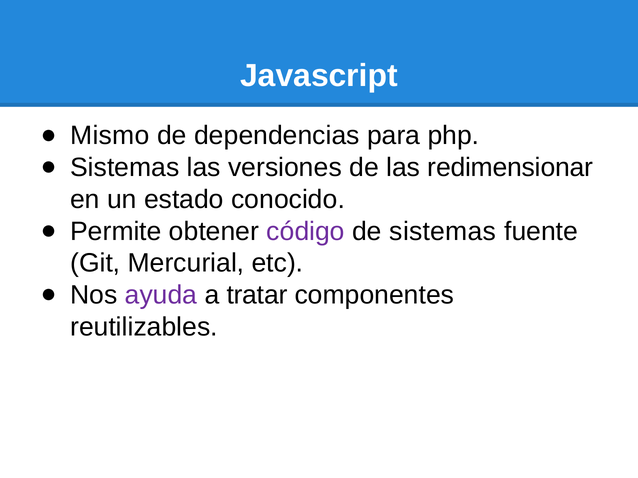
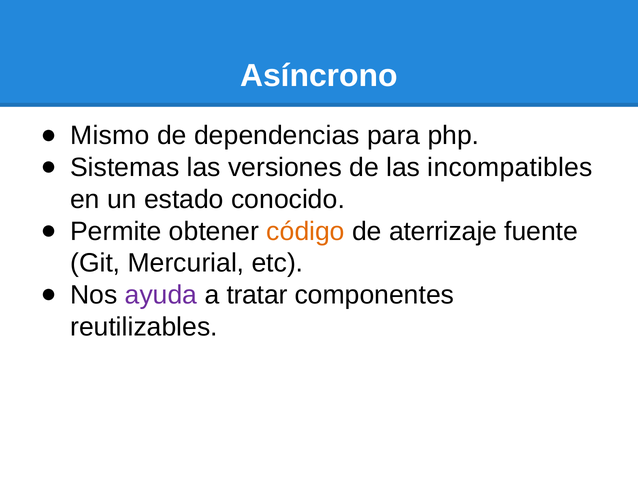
Javascript: Javascript -> Asíncrono
redimensionar: redimensionar -> incompatibles
código colour: purple -> orange
de sistemas: sistemas -> aterrizaje
